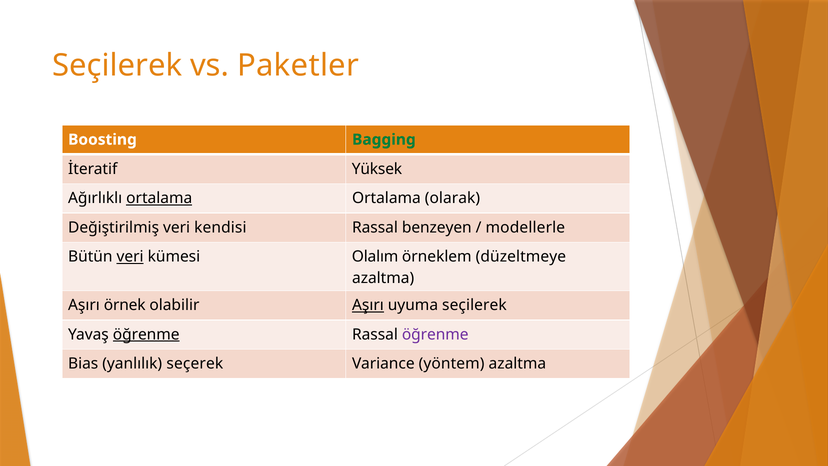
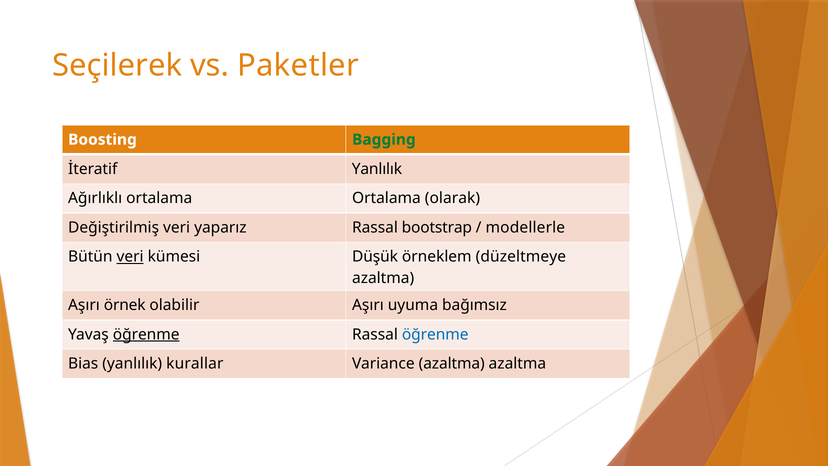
İteratif Yüksek: Yüksek -> Yanlılık
ortalama at (159, 198) underline: present -> none
kendisi: kendisi -> yaparız
benzeyen: benzeyen -> bootstrap
Olalım: Olalım -> Düşük
Aşırı at (368, 305) underline: present -> none
uyuma seçilerek: seçilerek -> bağımsız
öğrenme at (435, 334) colour: purple -> blue
seçerek: seçerek -> kurallar
Variance yöntem: yöntem -> azaltma
